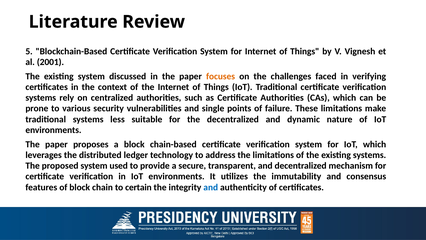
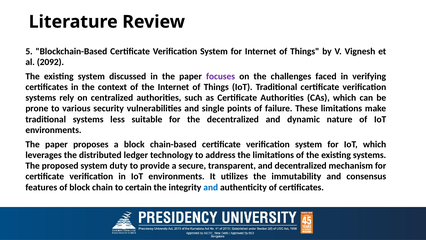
2001: 2001 -> 2092
focuses colour: orange -> purple
used: used -> duty
